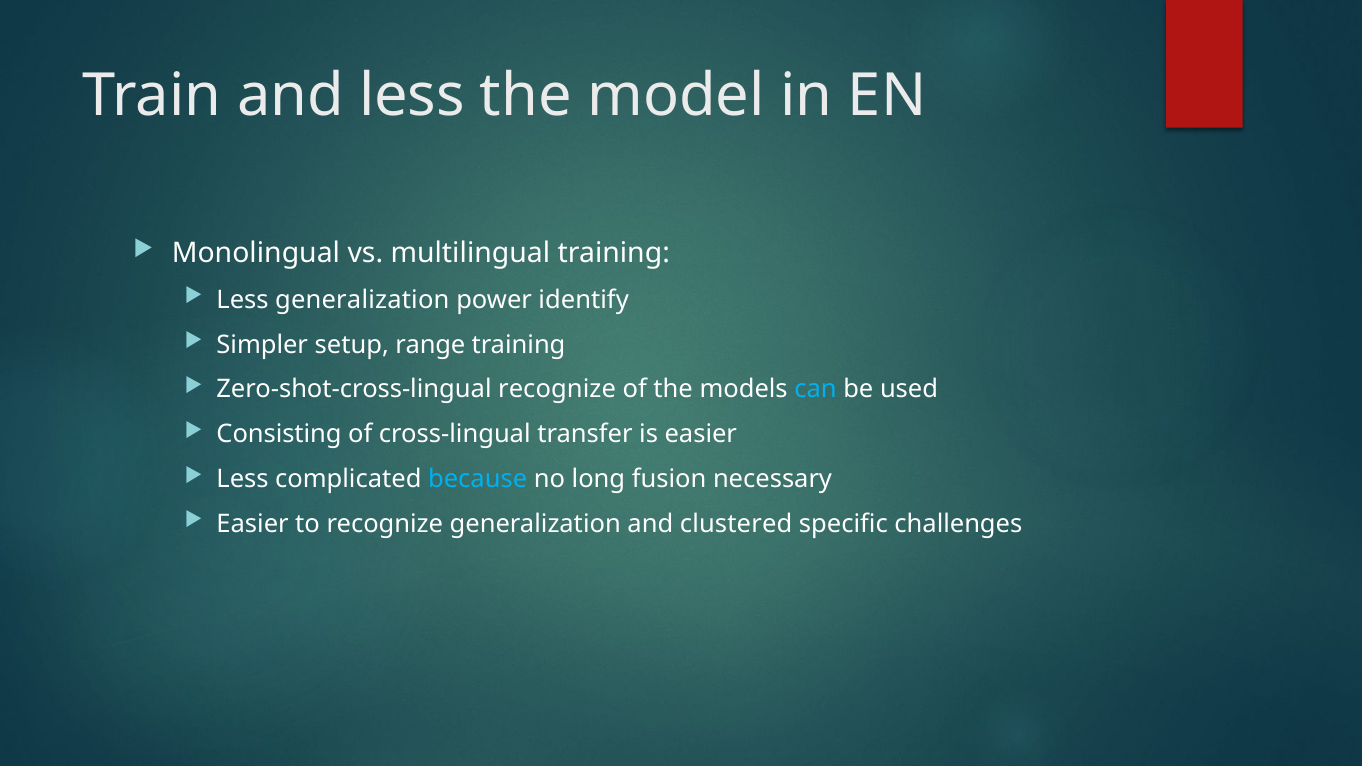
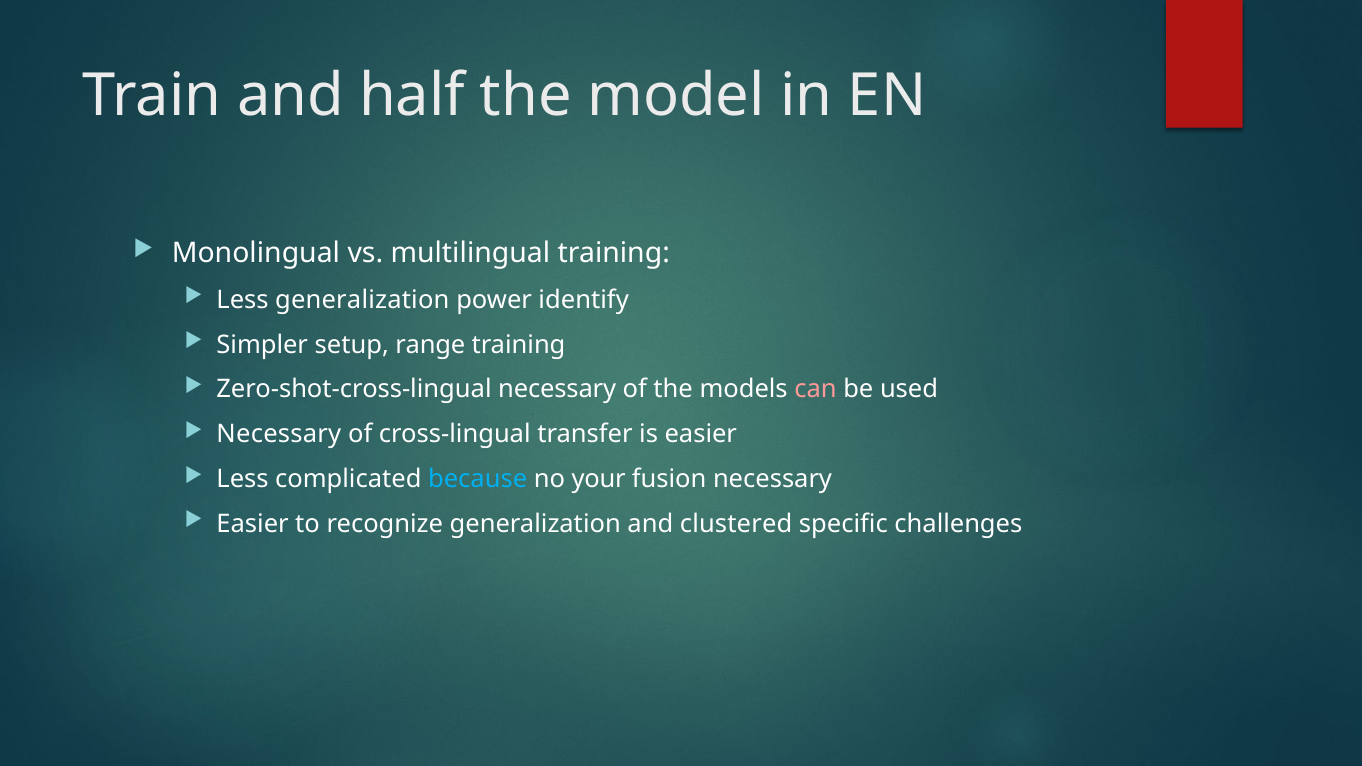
and less: less -> half
Zero-shot-cross-lingual recognize: recognize -> necessary
can colour: light blue -> pink
Consisting at (279, 434): Consisting -> Necessary
long: long -> your
